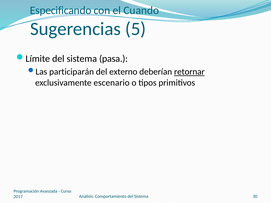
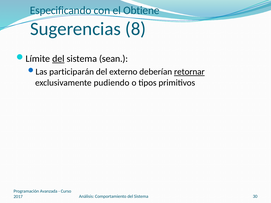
Cuando: Cuando -> Obtiene
5: 5 -> 8
del at (58, 59) underline: none -> present
pasa: pasa -> sean
escenario: escenario -> pudiendo
